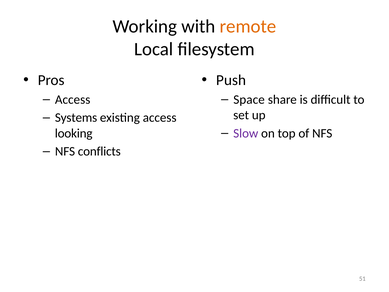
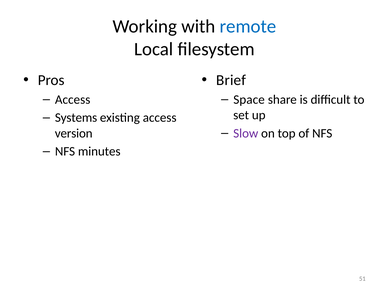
remote colour: orange -> blue
Push: Push -> Brief
looking: looking -> version
conflicts: conflicts -> minutes
